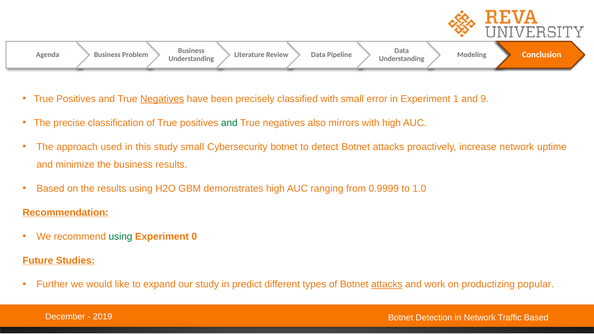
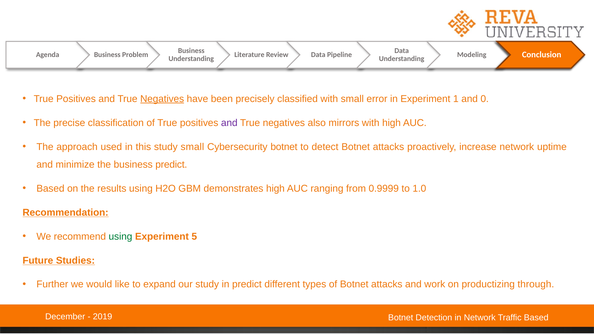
9: 9 -> 0
and at (229, 123) colour: green -> purple
business results: results -> predict
0: 0 -> 5
attacks at (387, 285) underline: present -> none
popular: popular -> through
